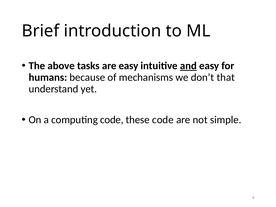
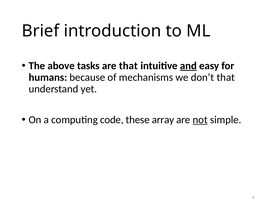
are easy: easy -> that
these code: code -> array
not underline: none -> present
